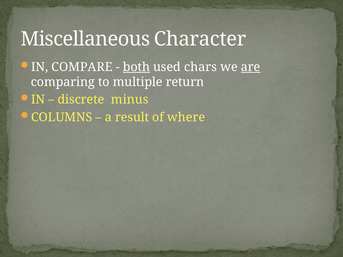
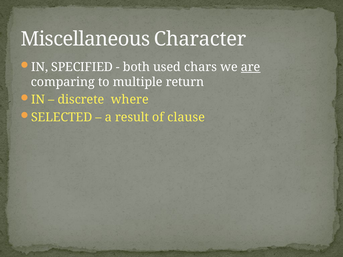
COMPARE: COMPARE -> SPECIFIED
both underline: present -> none
minus: minus -> where
COLUMNS: COLUMNS -> SELECTED
where: where -> clause
